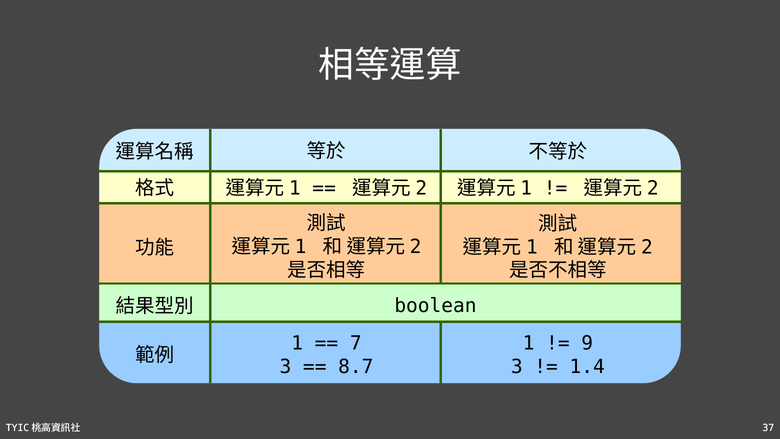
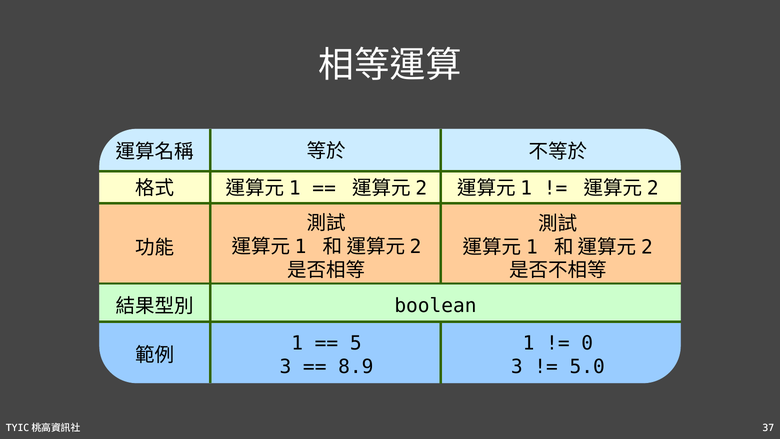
7: 7 -> 5
9: 9 -> 0
8.7: 8.7 -> 8.9
1.4: 1.4 -> 5.0
